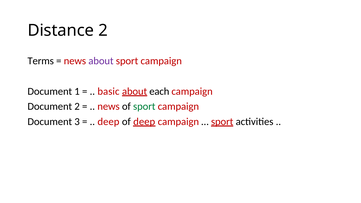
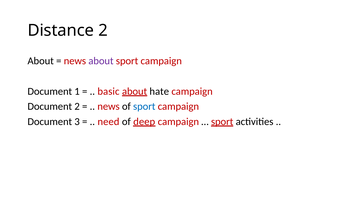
Terms at (41, 61): Terms -> About
each: each -> hate
sport at (144, 106) colour: green -> blue
deep at (108, 122): deep -> need
